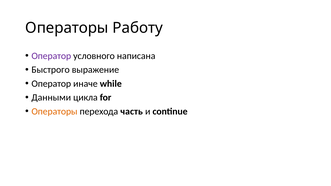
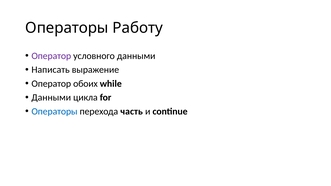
условного написана: написана -> данными
Быстрого: Быстрого -> Написать
иначе: иначе -> обоих
Операторы at (54, 111) colour: orange -> blue
